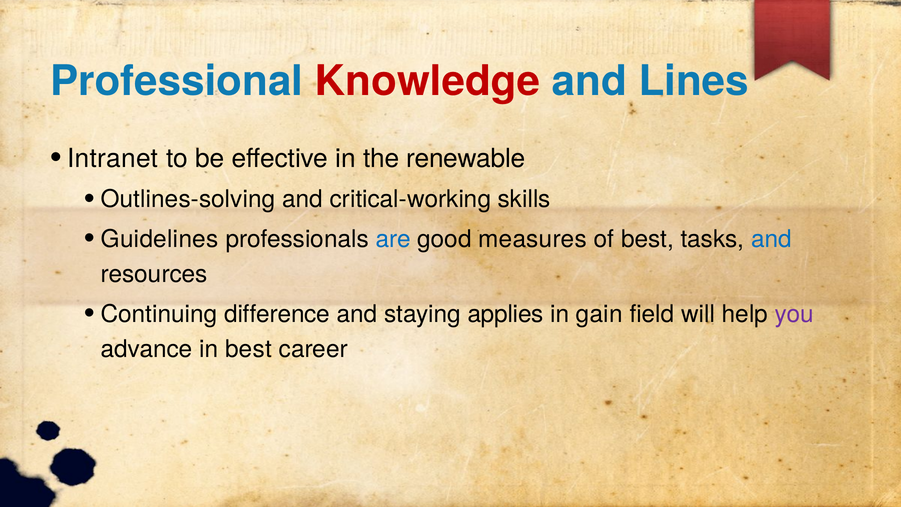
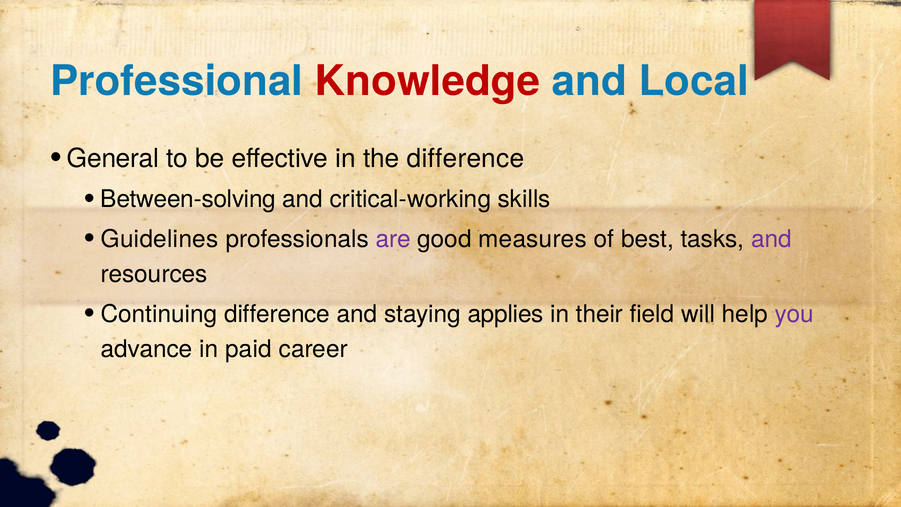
Lines: Lines -> Local
Intranet: Intranet -> General
the renewable: renewable -> difference
Outlines-solving: Outlines-solving -> Between-solving
are colour: blue -> purple
and at (771, 239) colour: blue -> purple
gain: gain -> their
in best: best -> paid
